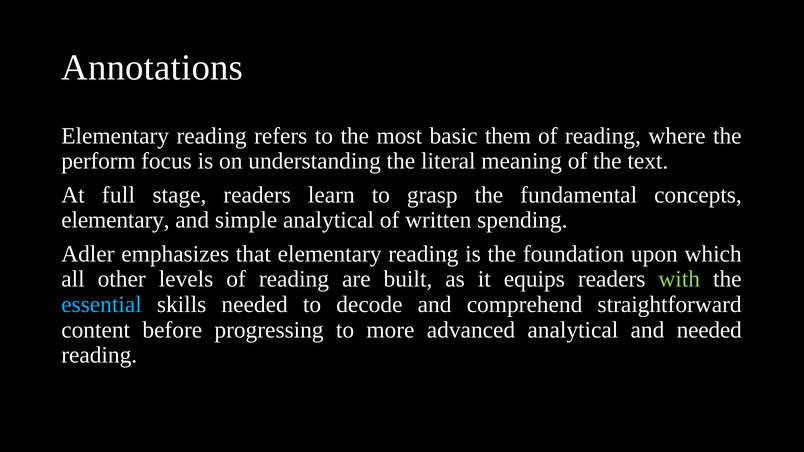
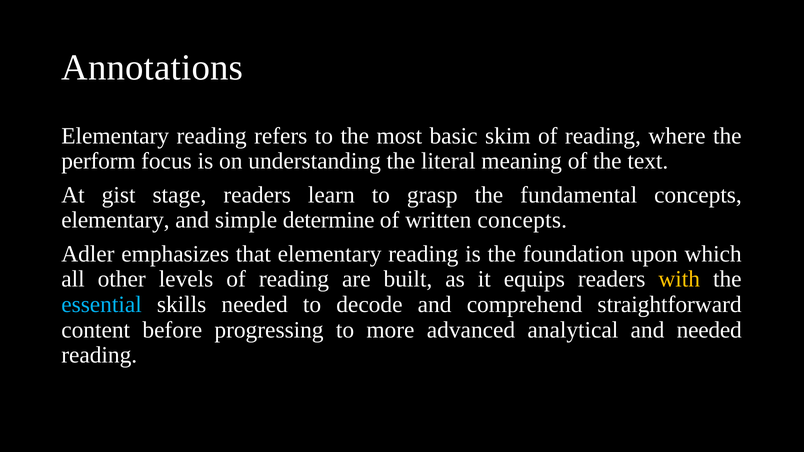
them: them -> skim
full: full -> gist
simple analytical: analytical -> determine
written spending: spending -> concepts
with colour: light green -> yellow
